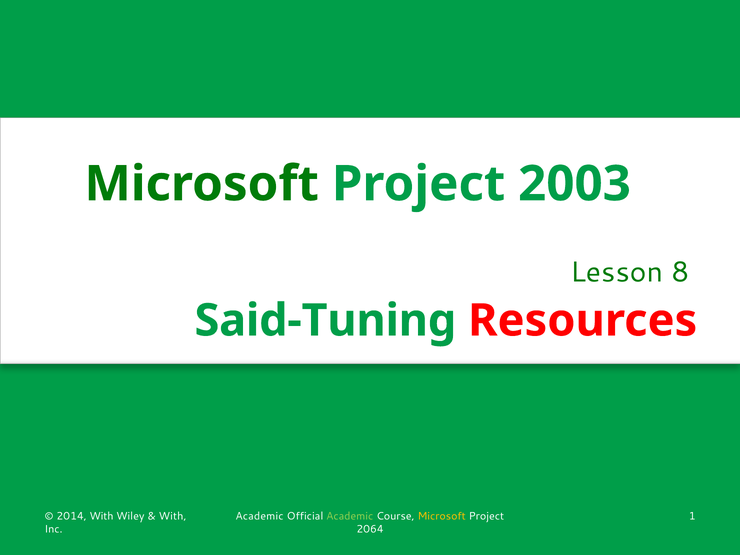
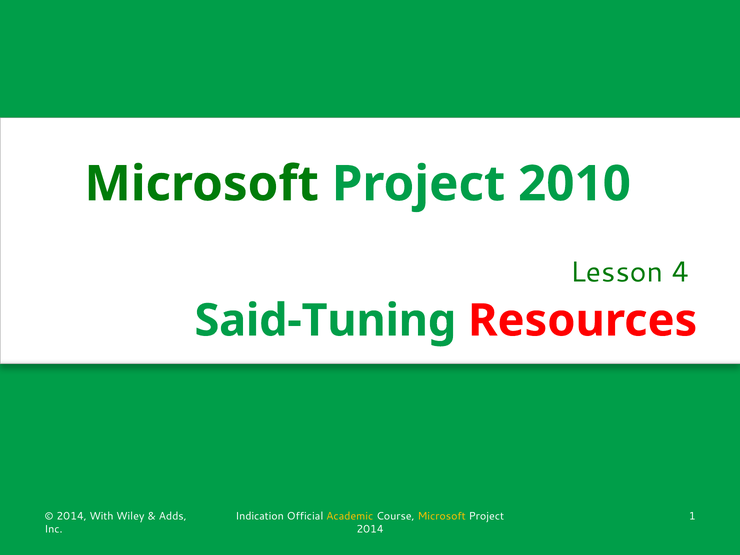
2003: 2003 -> 2010
8: 8 -> 4
With at (173, 516): With -> Adds
Academic at (260, 516): Academic -> Indication
Academic at (350, 516) colour: light green -> yellow
2064 at (370, 529): 2064 -> 2014
